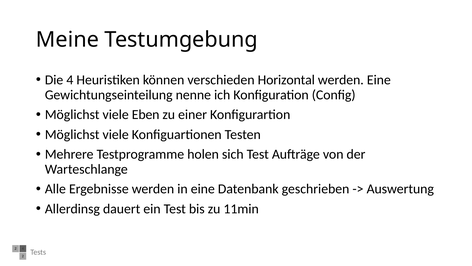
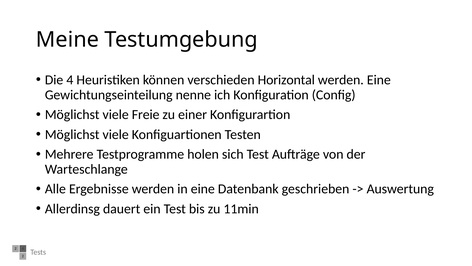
Eben: Eben -> Freie
